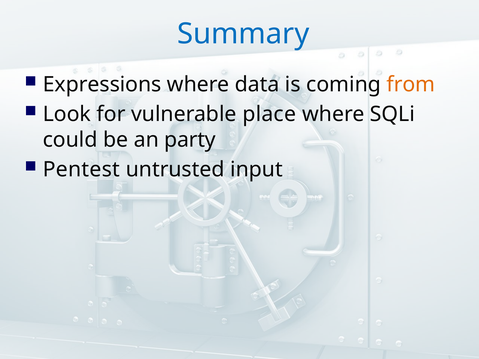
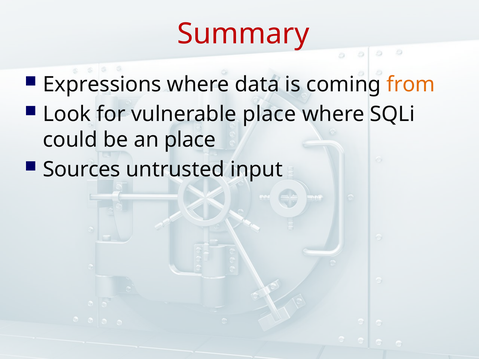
Summary colour: blue -> red
an party: party -> place
Pentest: Pentest -> Sources
